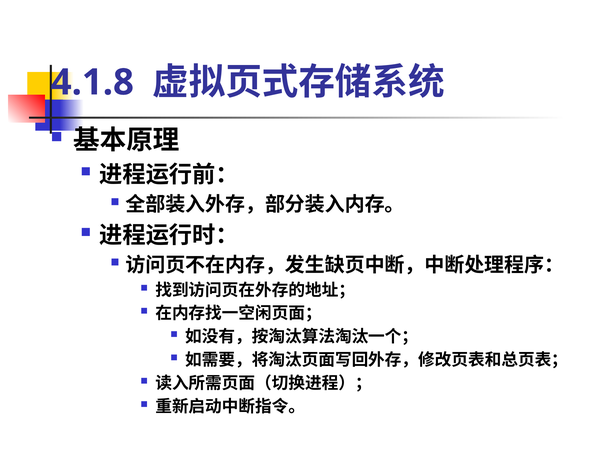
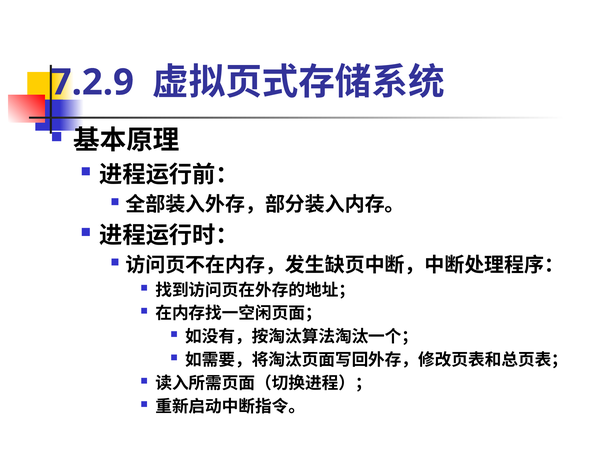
4.1.8: 4.1.8 -> 7.2.9
